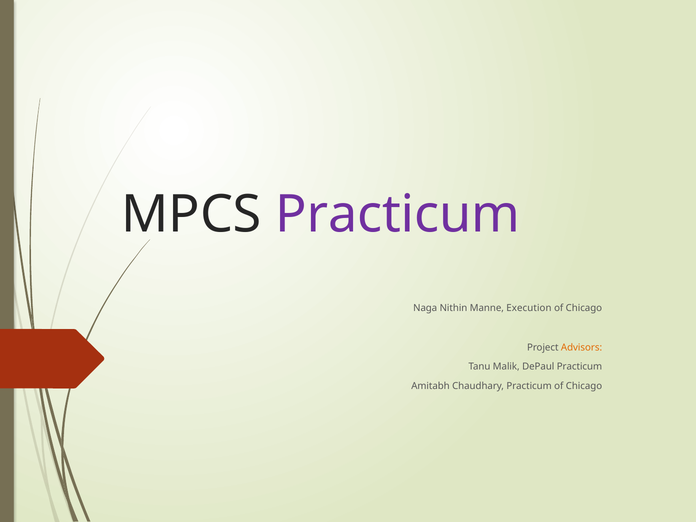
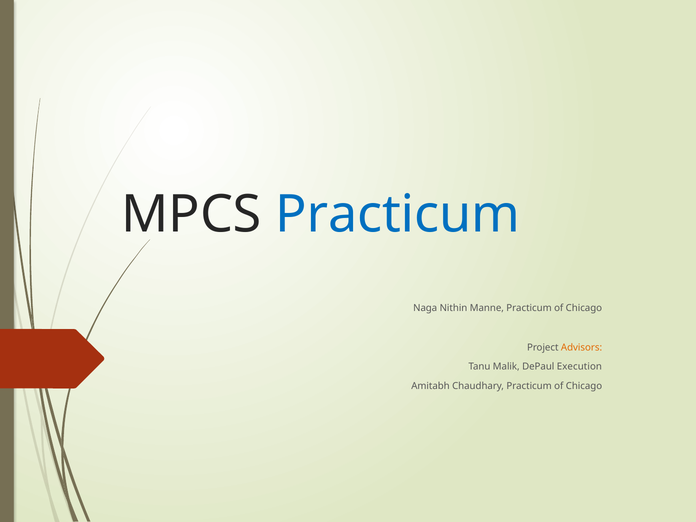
Practicum at (398, 215) colour: purple -> blue
Manne Execution: Execution -> Practicum
DePaul Practicum: Practicum -> Execution
